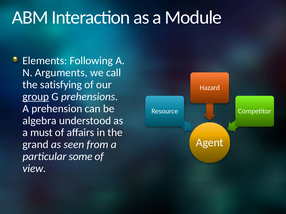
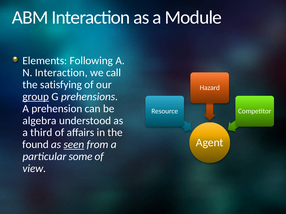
N Arguments: Arguments -> Interaction
must: must -> third
grand: grand -> found
seen underline: none -> present
